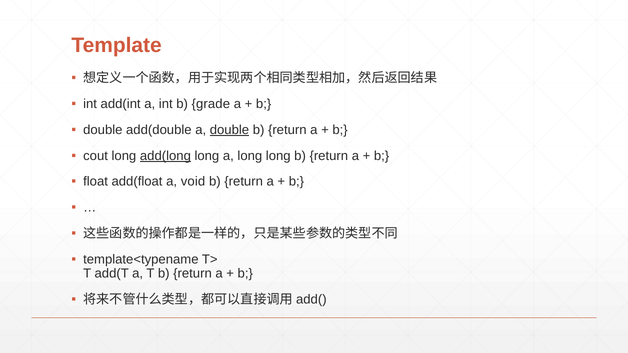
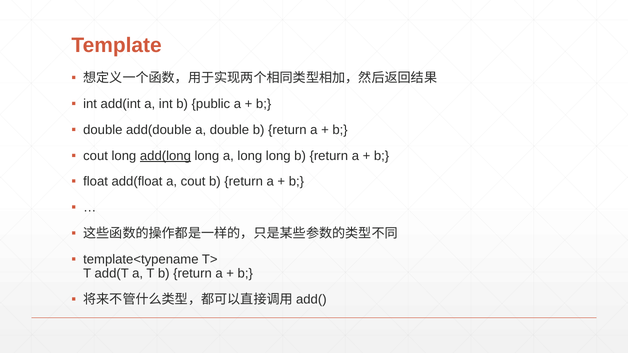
grade: grade -> public
double at (229, 130) underline: present -> none
a void: void -> cout
